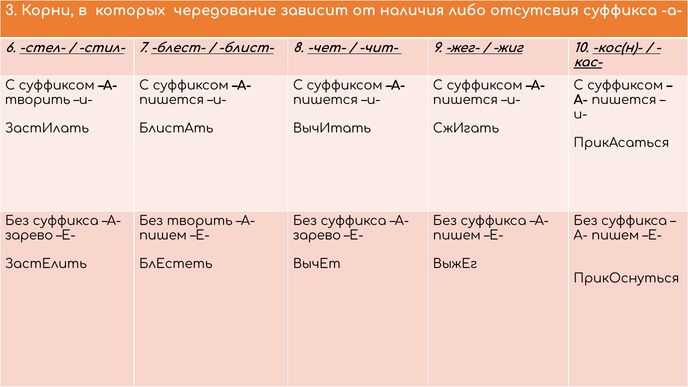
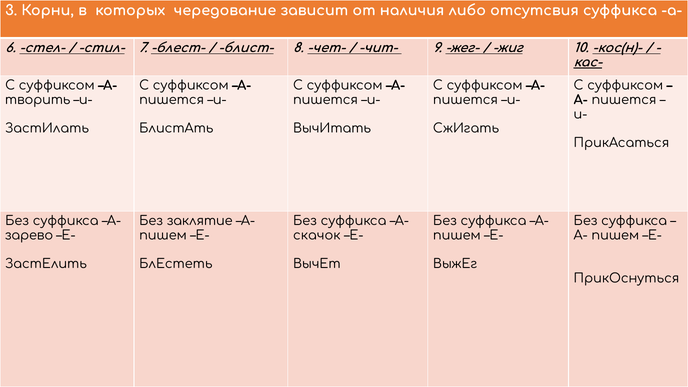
Без творить: творить -> заклятие
зарево at (317, 235): зарево -> скачок
